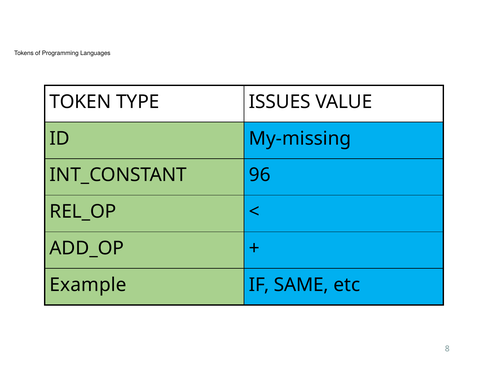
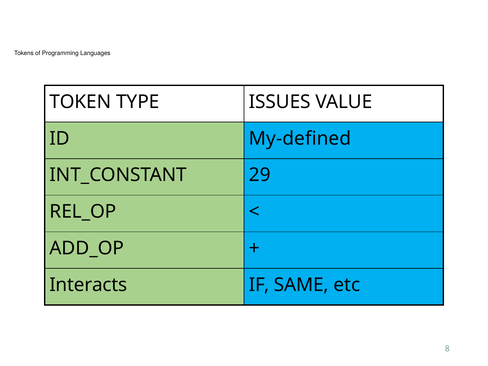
My-missing: My-missing -> My-defined
96: 96 -> 29
Example: Example -> Interacts
